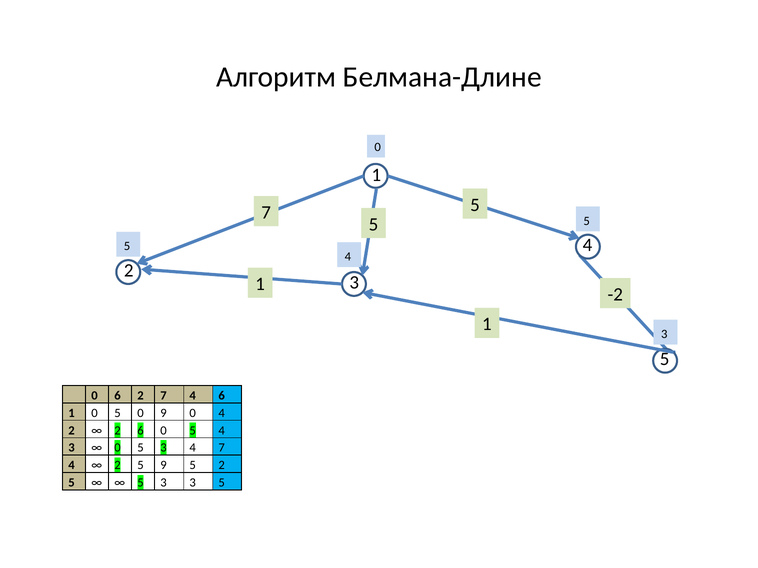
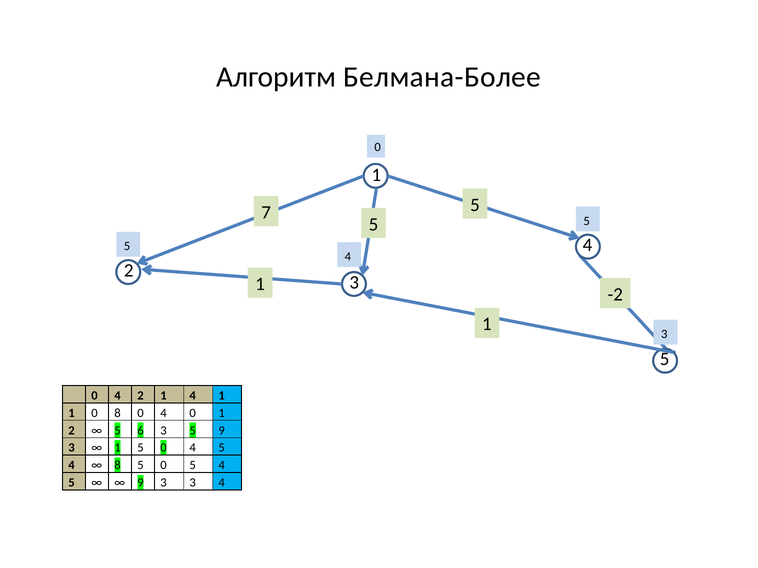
Белмана-Длине: Белмана-Длине -> Белмана-Более
6 at (118, 396): 6 -> 4
2 7: 7 -> 1
4 6: 6 -> 1
1 0 5: 5 -> 8
9 at (164, 413): 9 -> 4
0 4: 4 -> 1
2 at (118, 431): 2 -> 5
6 0: 0 -> 3
5 4: 4 -> 9
0 at (118, 448): 0 -> 1
3 at (164, 448): 3 -> 0
7 at (222, 448): 7 -> 5
2 at (118, 466): 2 -> 8
9 at (164, 466): 9 -> 0
2 at (222, 466): 2 -> 4
5 at (141, 483): 5 -> 9
3 5: 5 -> 4
